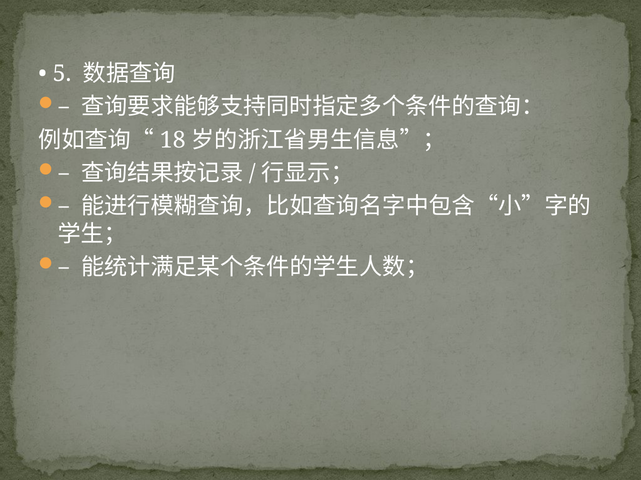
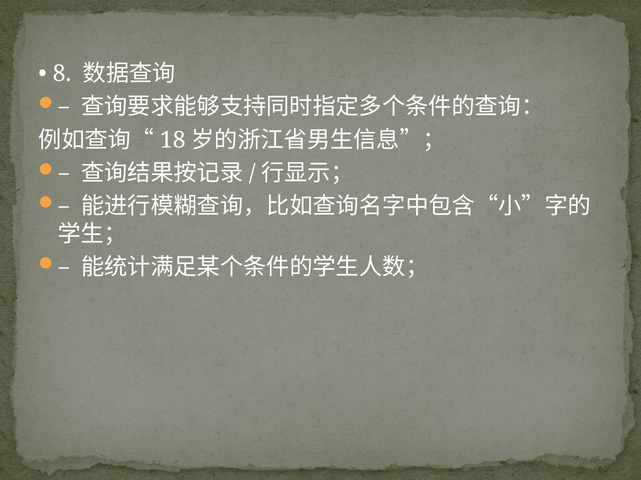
5: 5 -> 8
